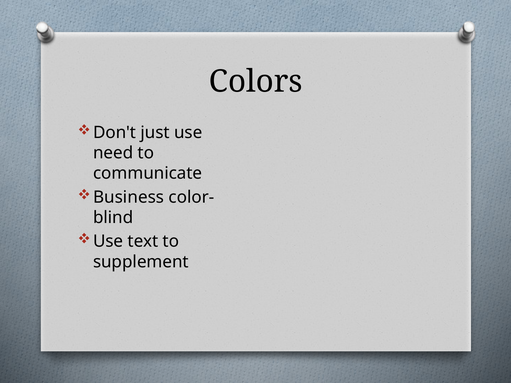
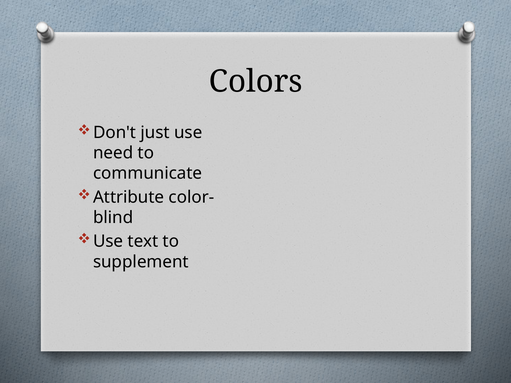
Business: Business -> Attribute
